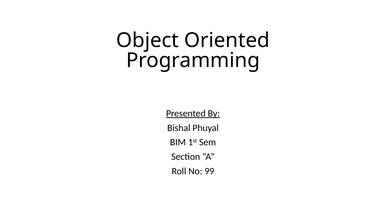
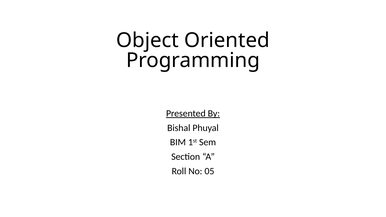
99: 99 -> 05
